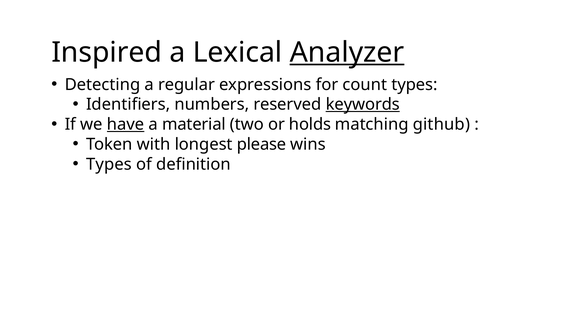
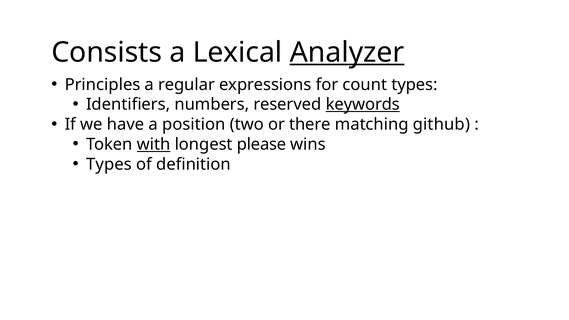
Inspired: Inspired -> Consists
Detecting: Detecting -> Principles
have underline: present -> none
material: material -> position
holds: holds -> there
with underline: none -> present
